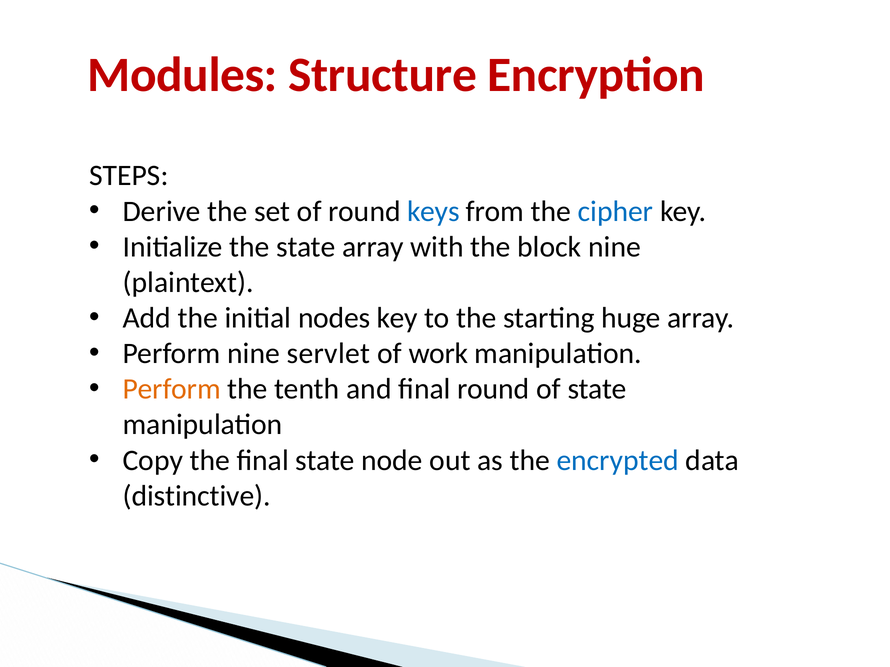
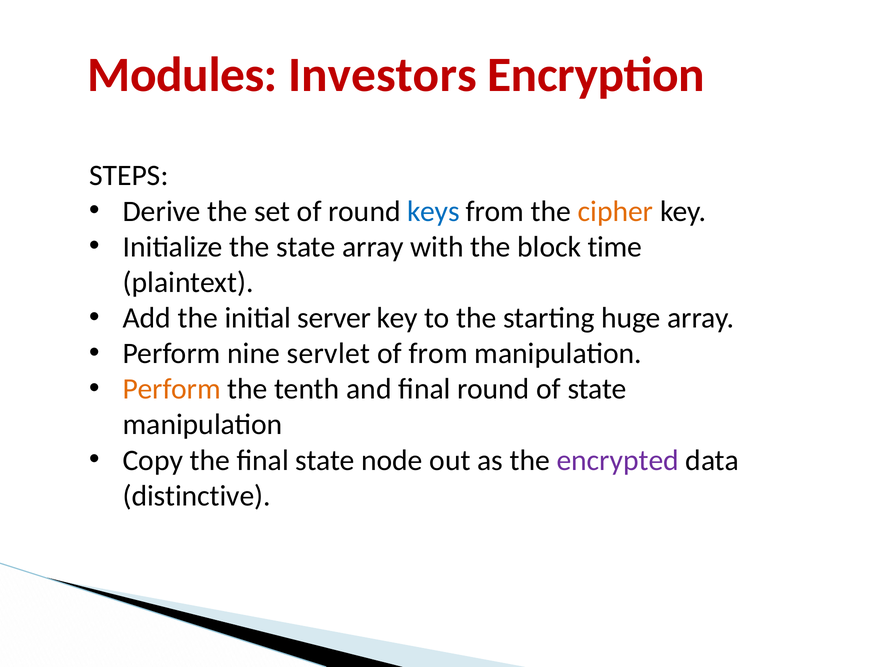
Structure: Structure -> Investors
cipher colour: blue -> orange
block nine: nine -> time
nodes: nodes -> server
of work: work -> from
encrypted colour: blue -> purple
